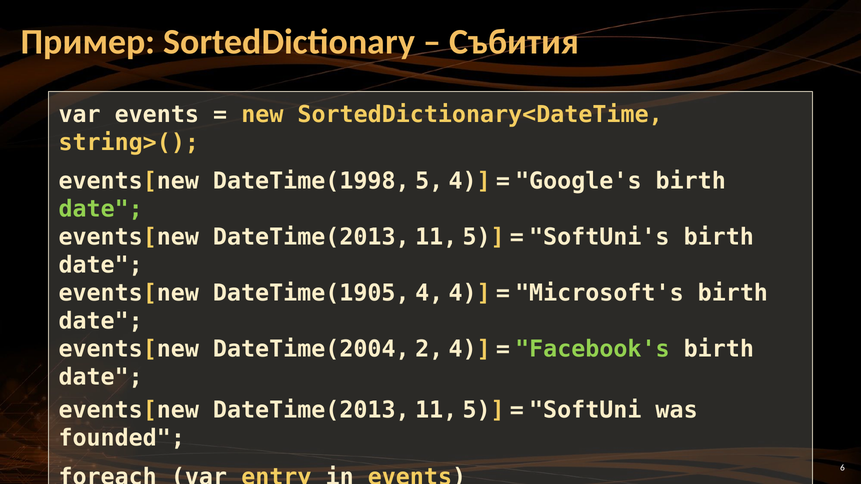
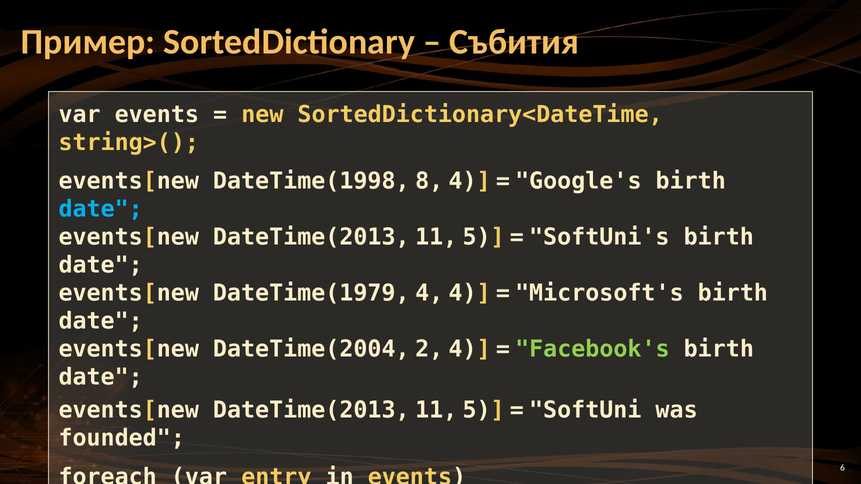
DateTime(1998 5: 5 -> 8
date at (101, 209) colour: light green -> light blue
DateTime(1905: DateTime(1905 -> DateTime(1979
